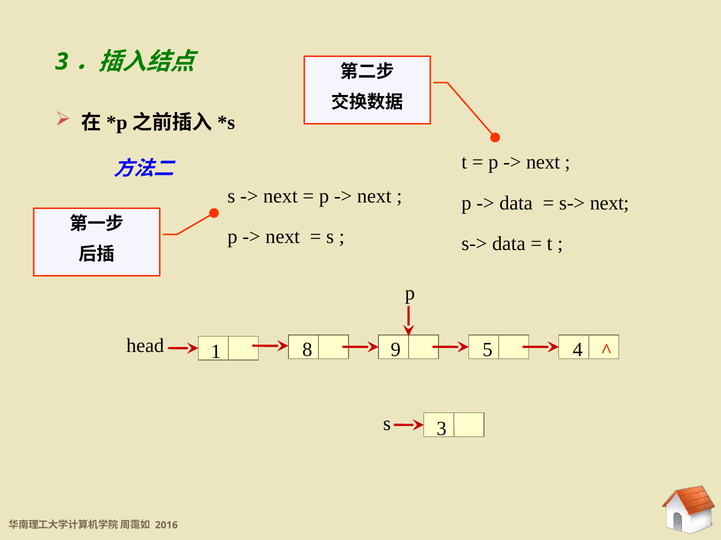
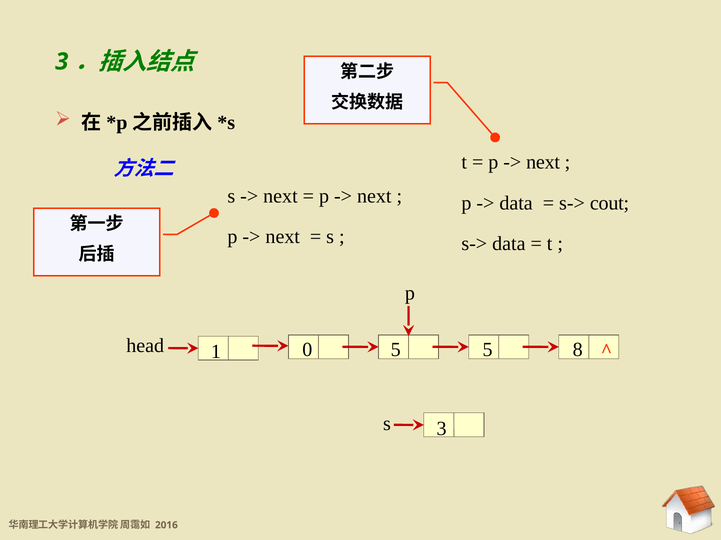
s-> next: next -> cout
head 9: 9 -> 5
4: 4 -> 8
8: 8 -> 0
